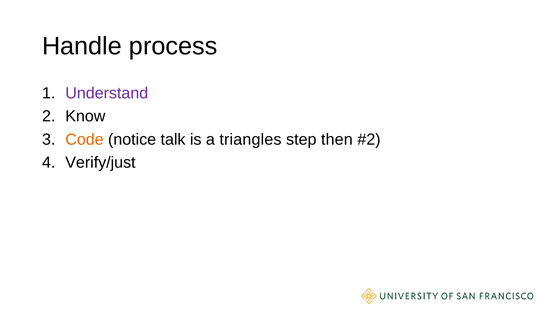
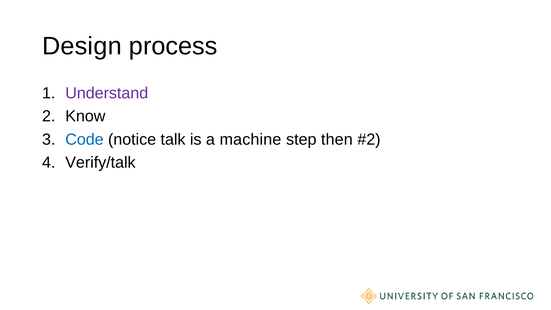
Handle: Handle -> Design
Code colour: orange -> blue
triangles: triangles -> machine
Verify/just: Verify/just -> Verify/talk
